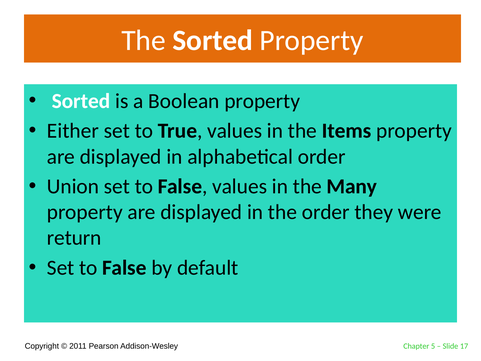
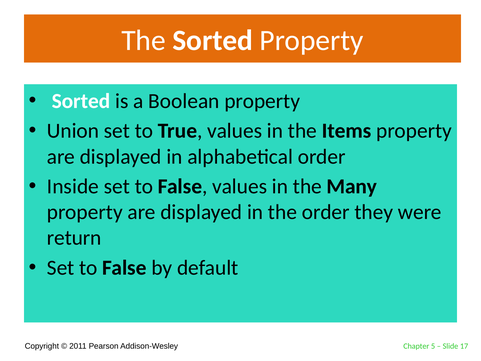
Either: Either -> Union
Union: Union -> Inside
